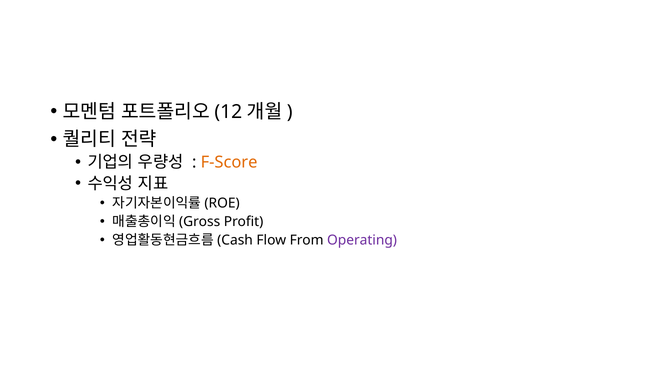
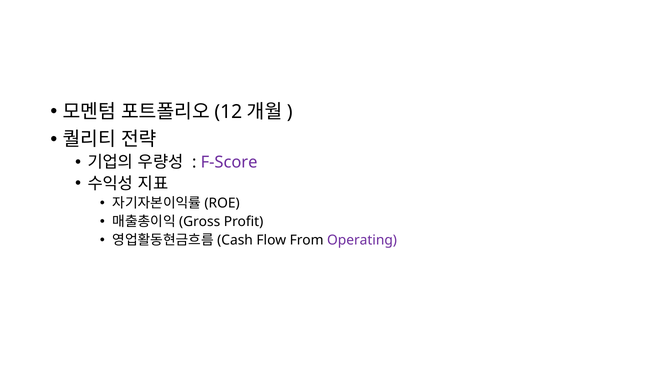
F-Score colour: orange -> purple
